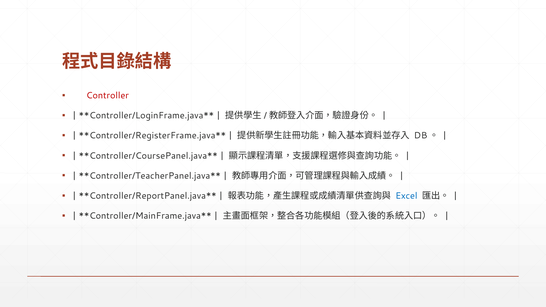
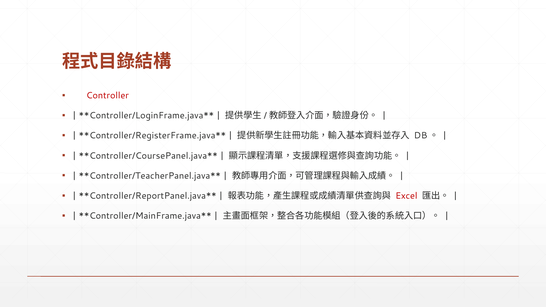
Excel colour: blue -> red
